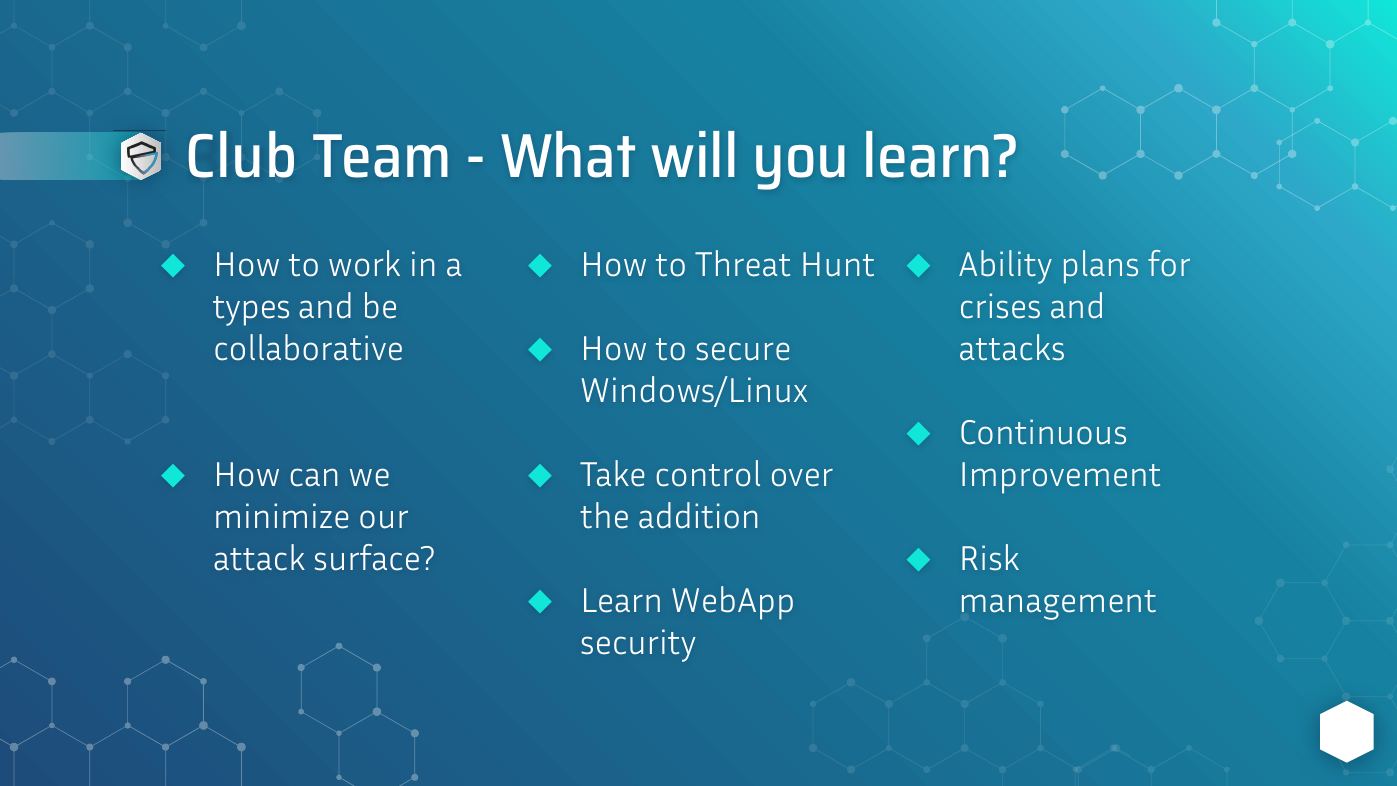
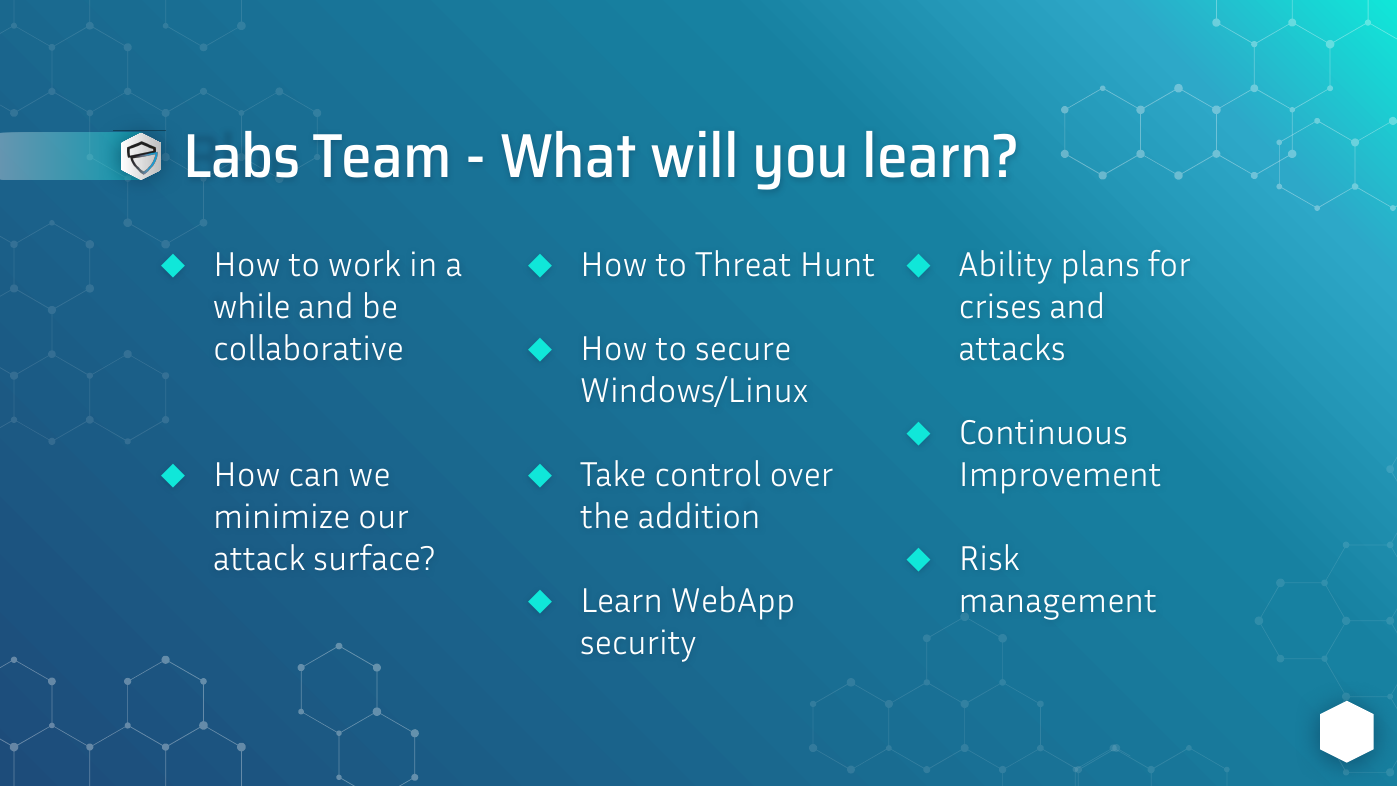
Club: Club -> Labs
types: types -> while
